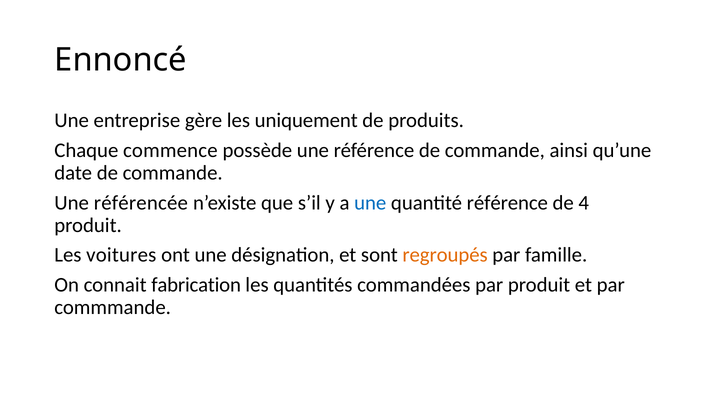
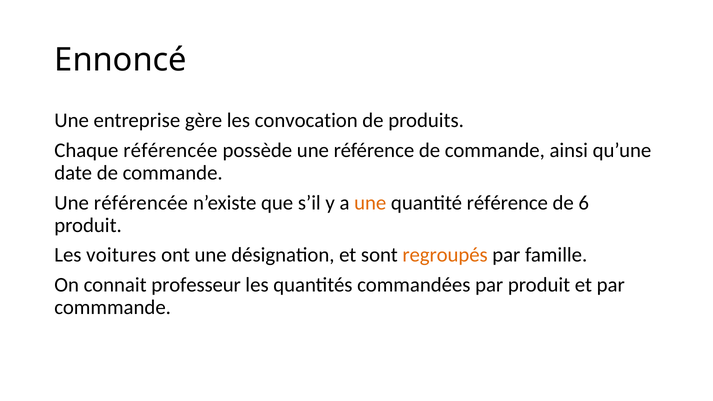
uniquement: uniquement -> convocation
Chaque commence: commence -> référencée
une at (370, 203) colour: blue -> orange
4: 4 -> 6
fabrication: fabrication -> professeur
